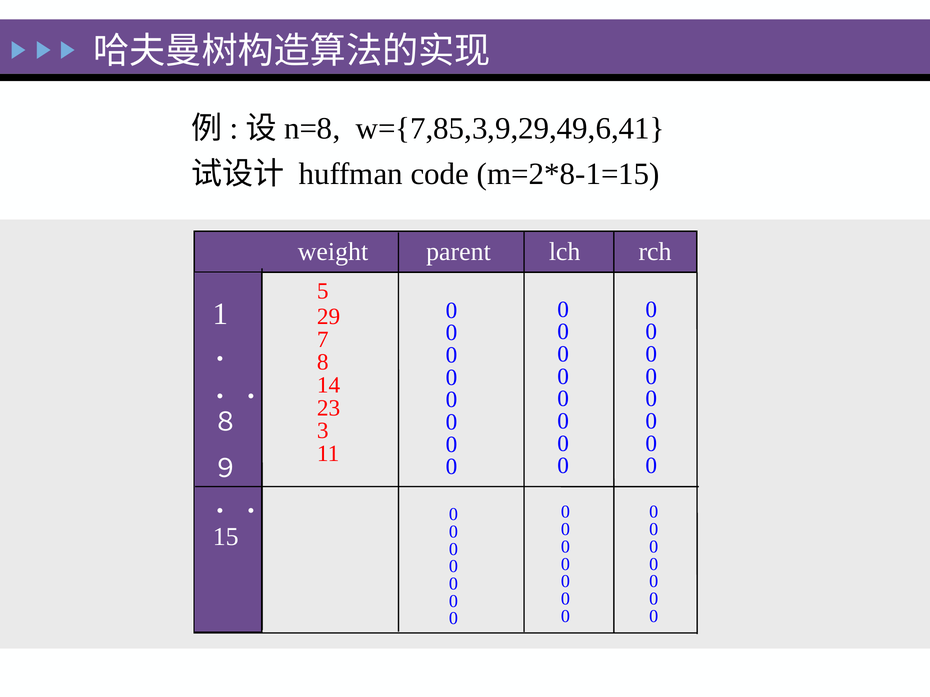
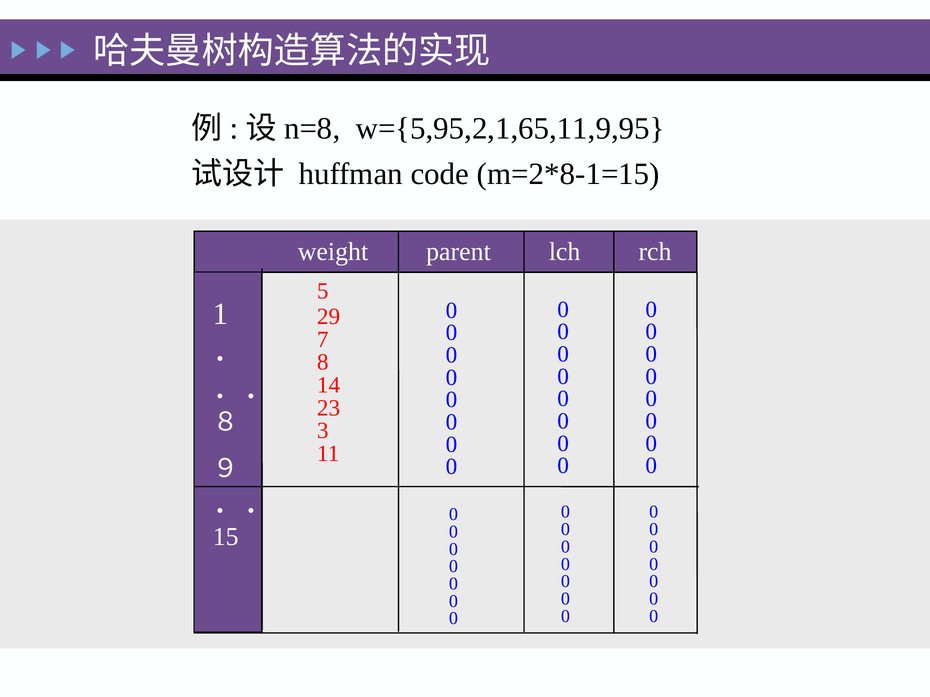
w={7,85,3,9,29,49,6,41: w={7,85,3,9,29,49,6,41 -> w={5,95,2,1,65,11,9,95
